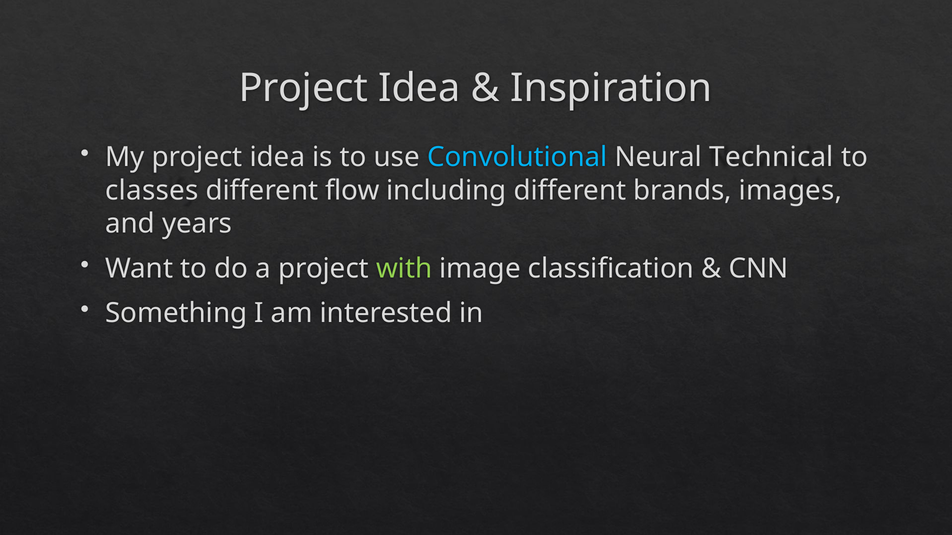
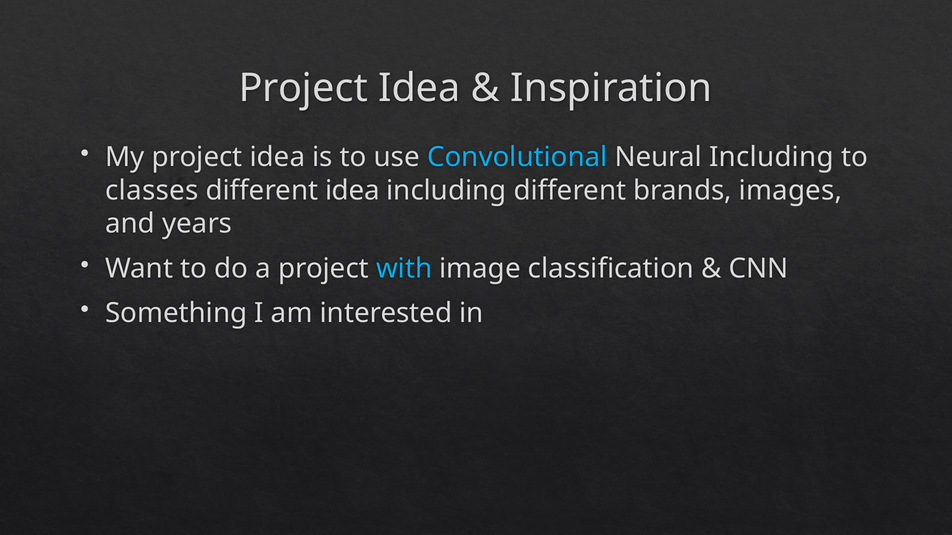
Neural Technical: Technical -> Including
different flow: flow -> idea
with colour: light green -> light blue
